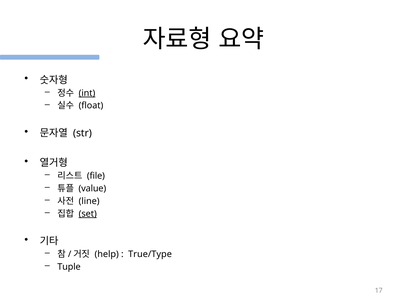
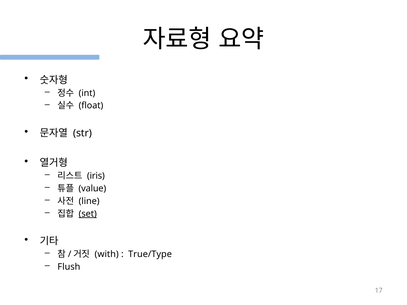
int underline: present -> none
file: file -> iris
help: help -> with
Tuple: Tuple -> Flush
